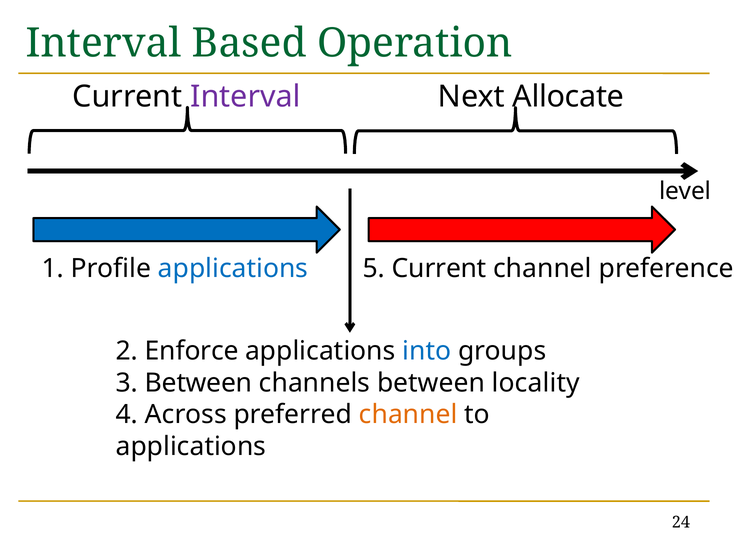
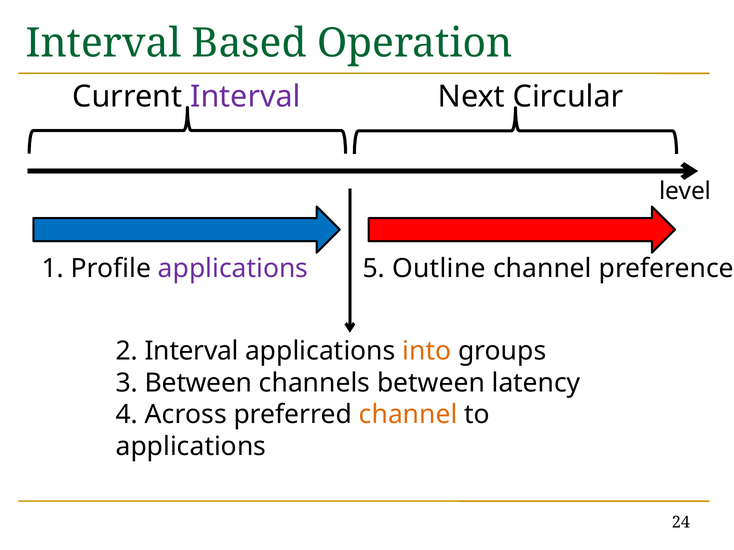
Allocate: Allocate -> Circular
applications at (233, 269) colour: blue -> purple
5 Current: Current -> Outline
2 Enforce: Enforce -> Interval
into colour: blue -> orange
locality: locality -> latency
